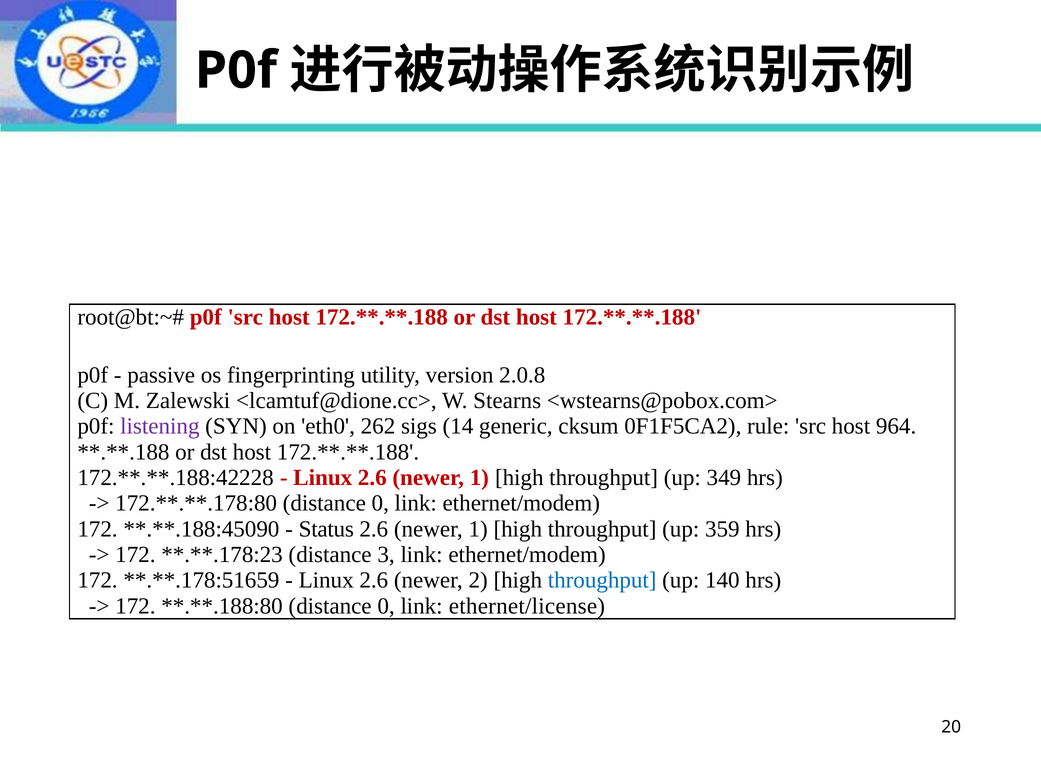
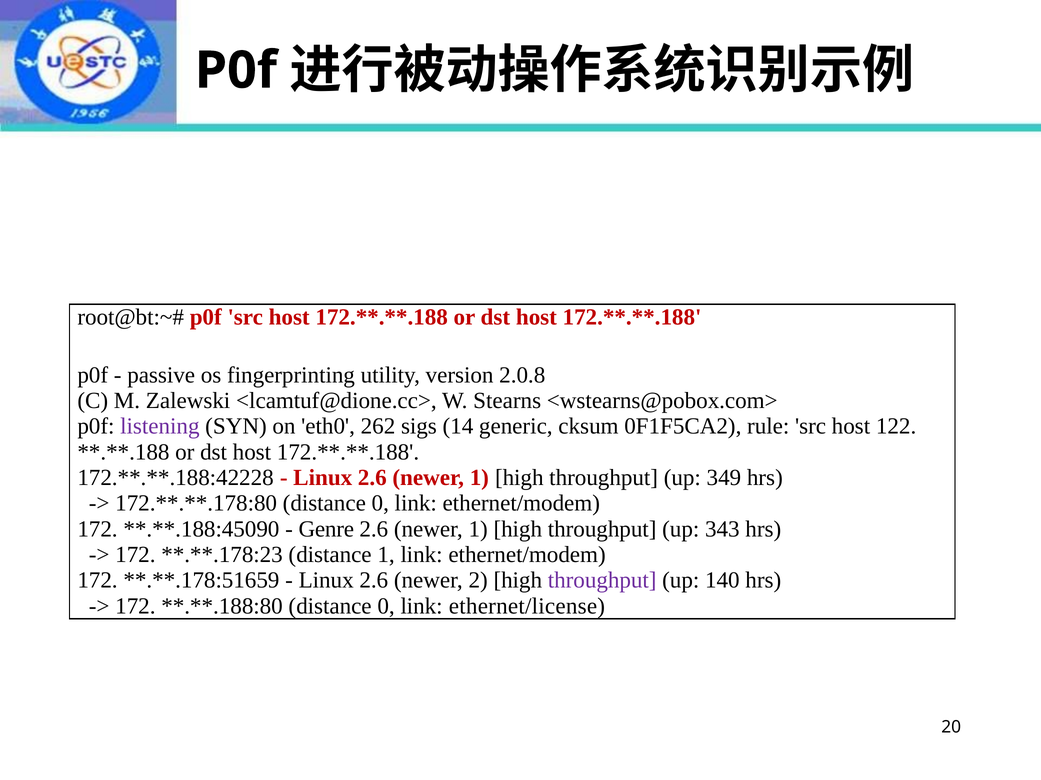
964: 964 -> 122
Status: Status -> Genre
359: 359 -> 343
distance 3: 3 -> 1
throughput at (602, 581) colour: blue -> purple
